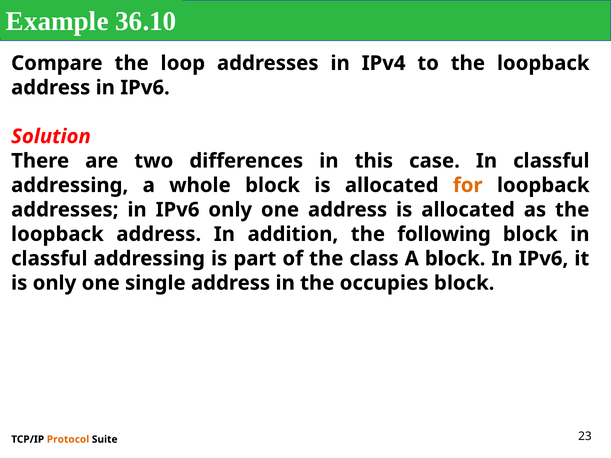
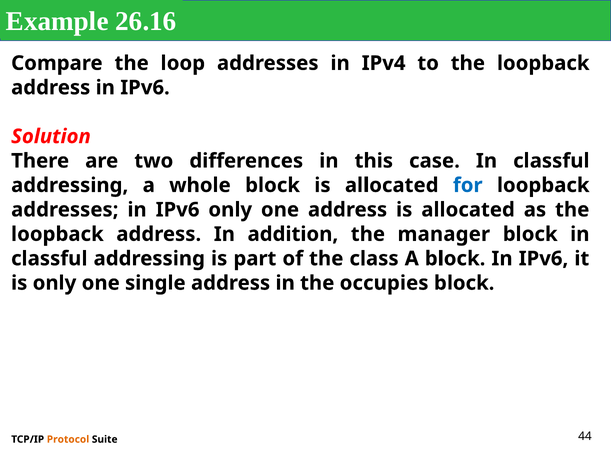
36.10: 36.10 -> 26.16
for colour: orange -> blue
following: following -> manager
23: 23 -> 44
